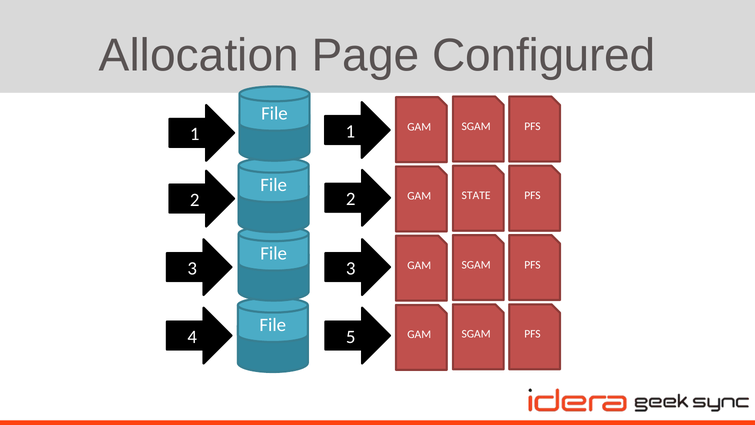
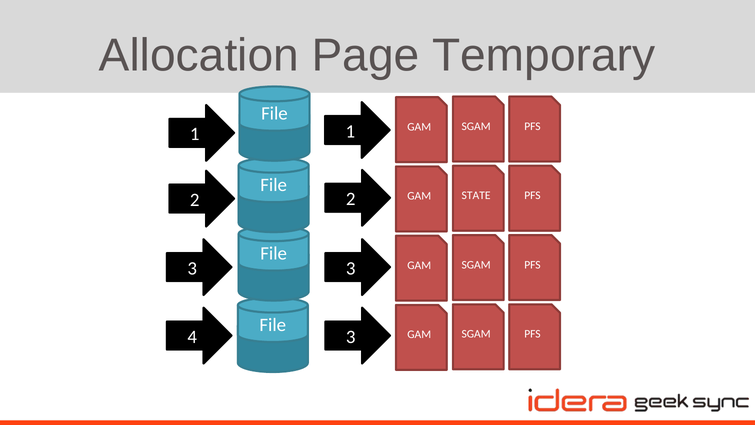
Configured: Configured -> Temporary
4 5: 5 -> 3
